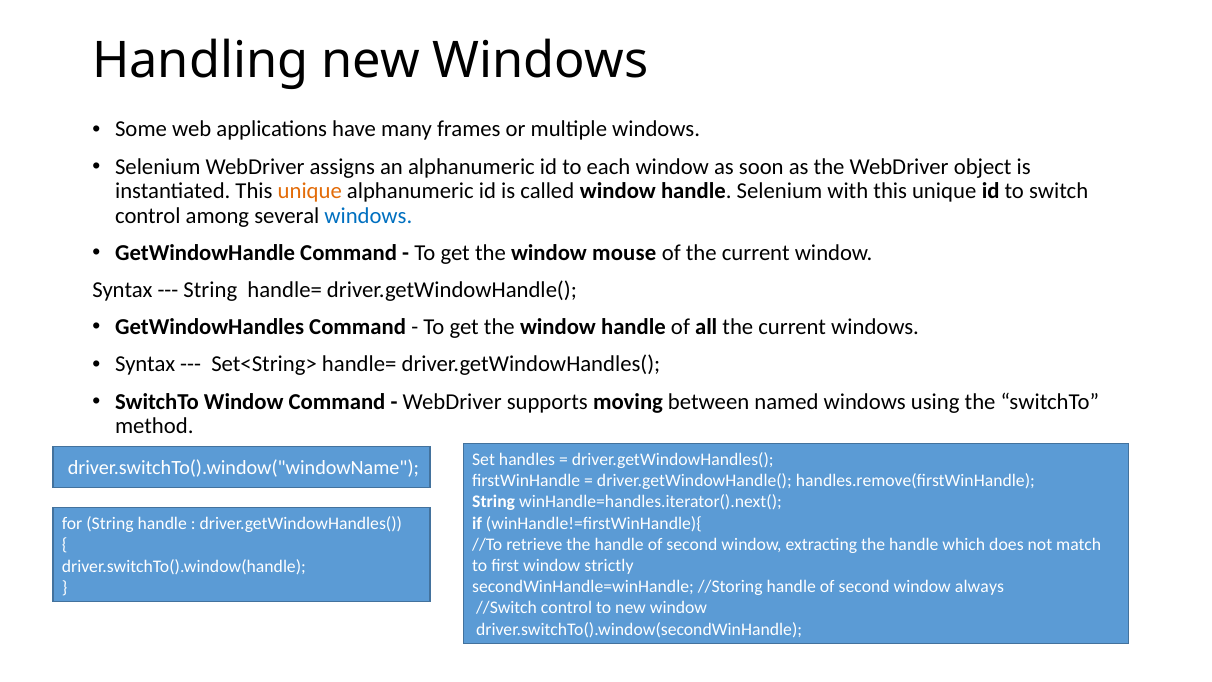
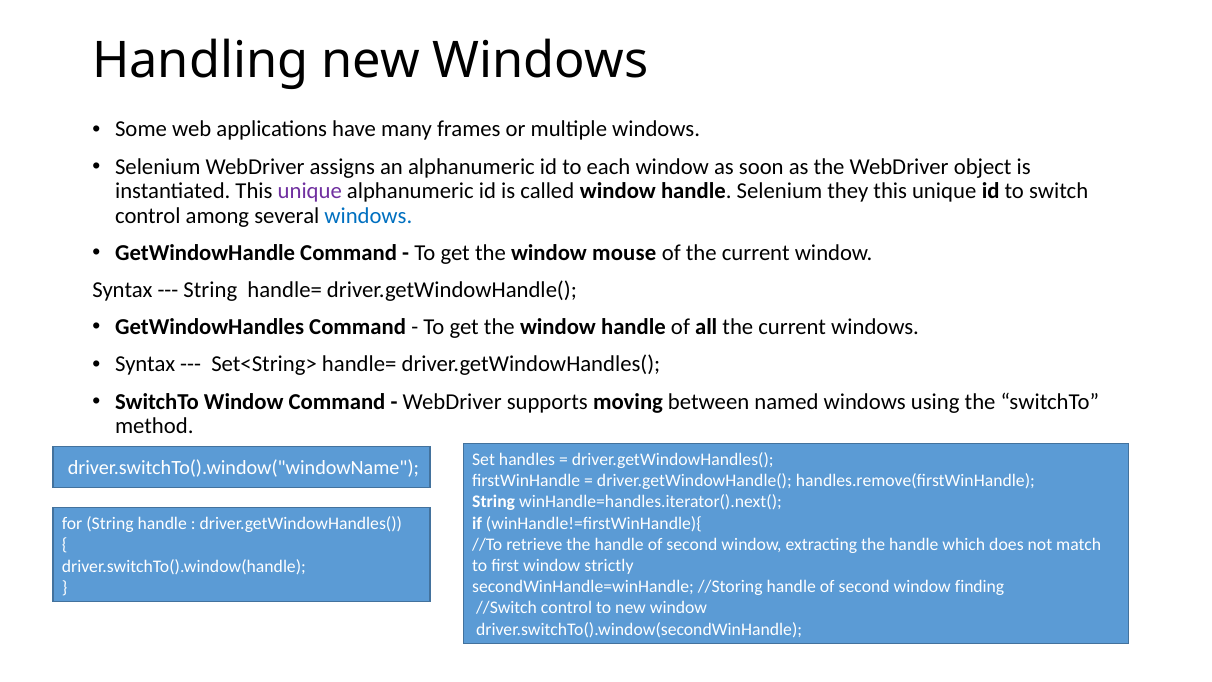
unique at (310, 191) colour: orange -> purple
with: with -> they
always: always -> finding
